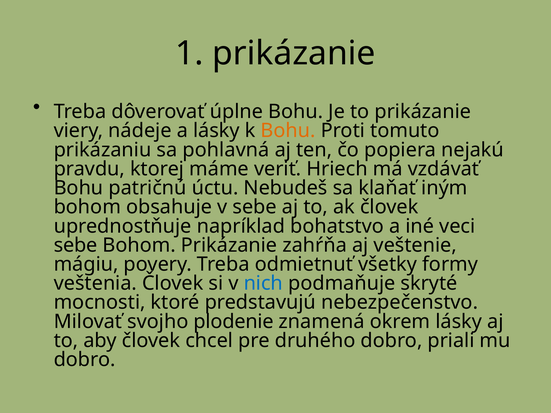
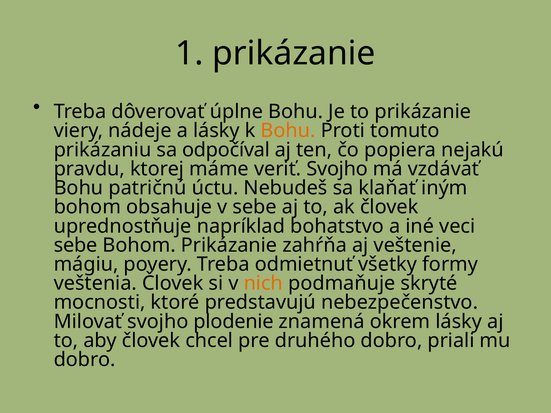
pohlavná: pohlavná -> odpočíval
veriť Hriech: Hriech -> Svojho
nich colour: blue -> orange
